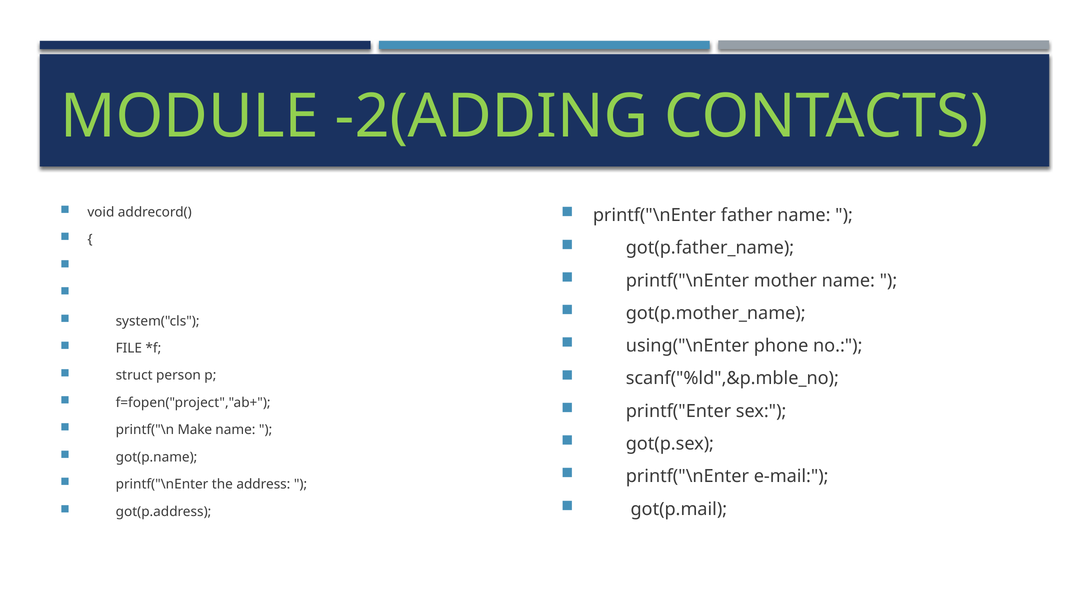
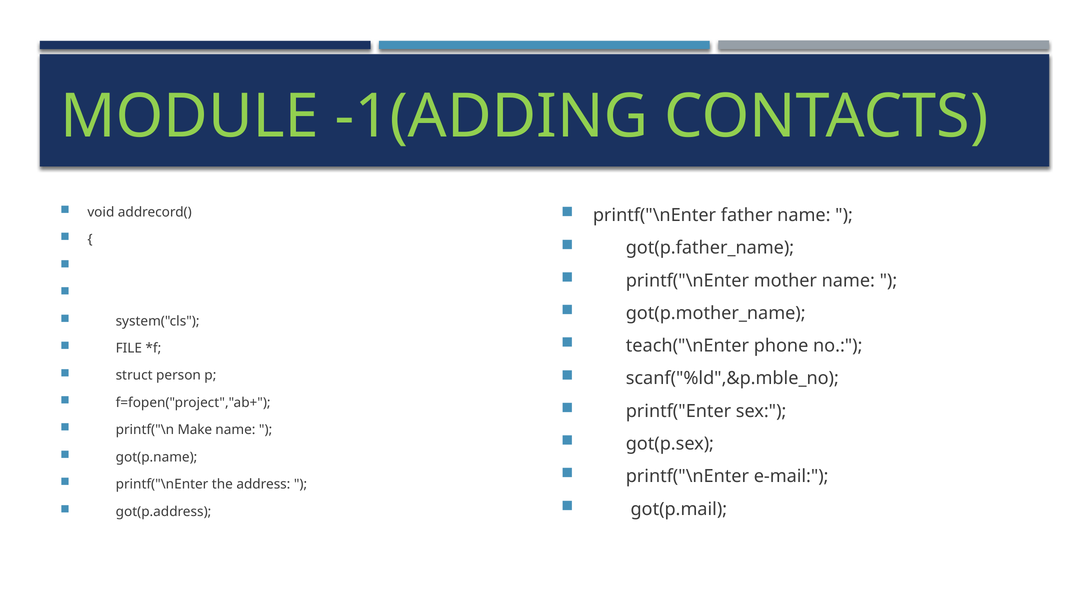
-2(ADDING: -2(ADDING -> -1(ADDING
using("\nEnter: using("\nEnter -> teach("\nEnter
